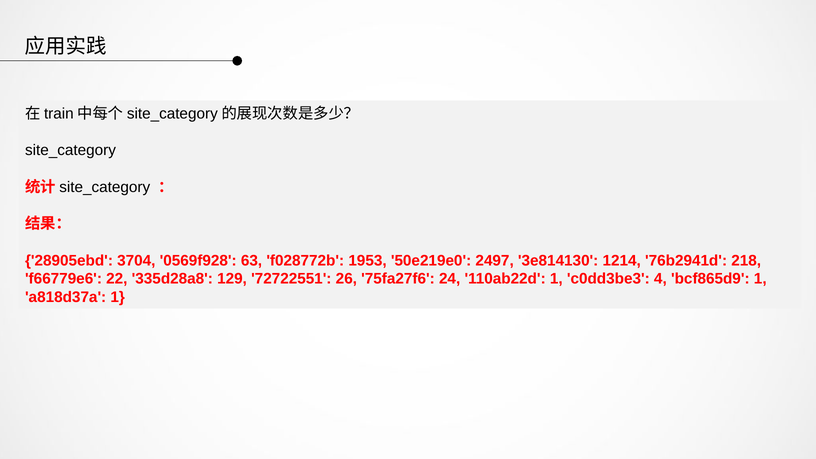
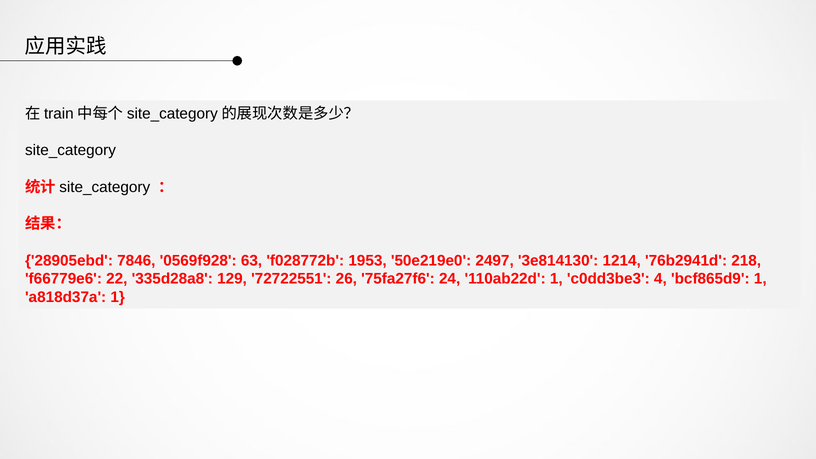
3704: 3704 -> 7846
